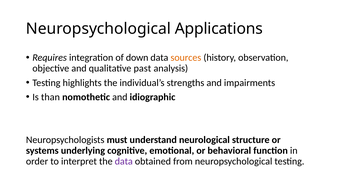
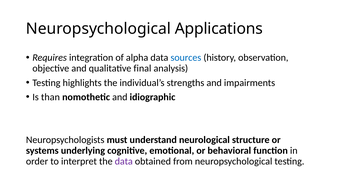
down: down -> alpha
sources colour: orange -> blue
past: past -> final
